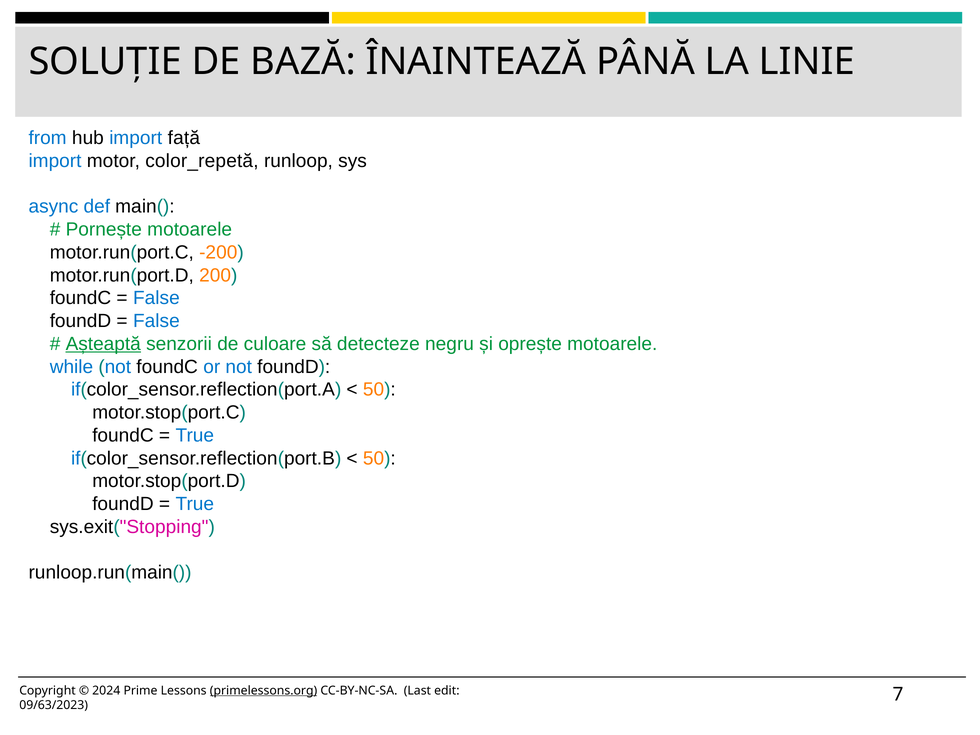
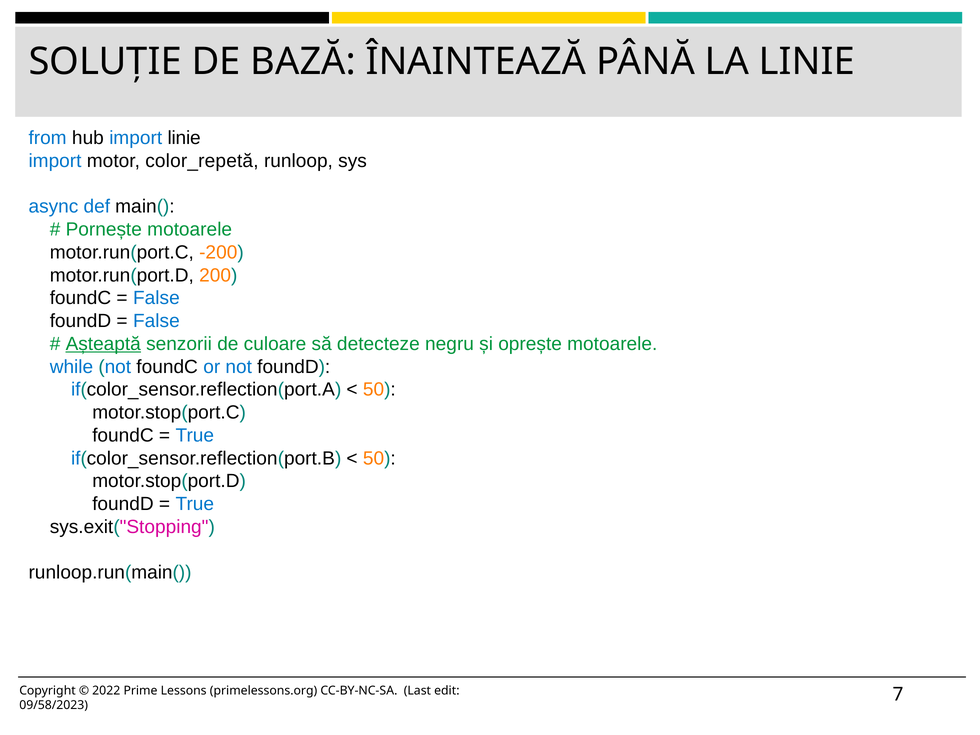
import față: față -> linie
2024: 2024 -> 2022
primelessons.org underline: present -> none
09/63/2023: 09/63/2023 -> 09/58/2023
